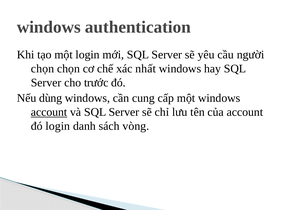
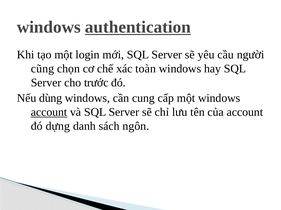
authentication underline: none -> present
chọn at (43, 69): chọn -> cũng
nhất: nhất -> toàn
đó login: login -> dựng
vòng: vòng -> ngôn
